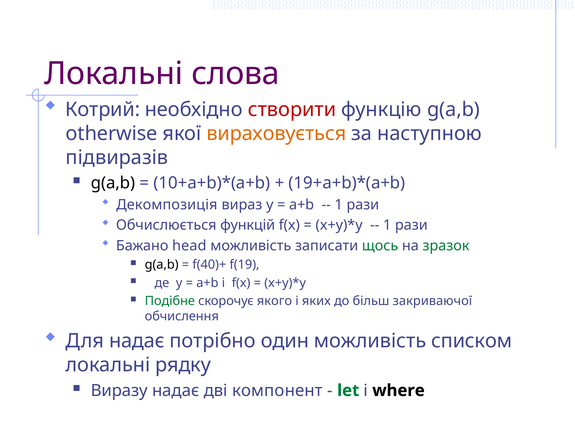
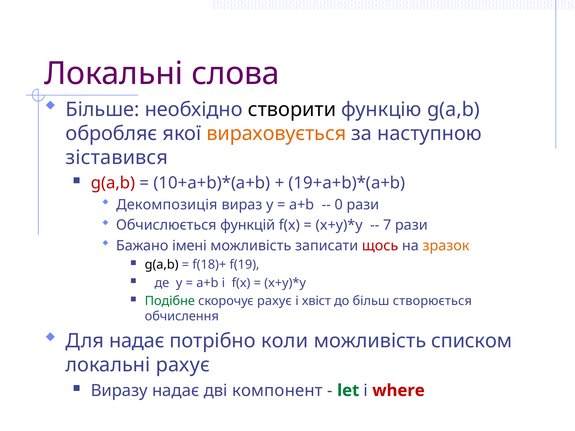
Котрий: Котрий -> Більше
створити colour: red -> black
otherwise: otherwise -> обробляє
підвиразів: підвиразів -> зіставився
g(a,b at (113, 183) colour: black -> red
1 at (339, 205): 1 -> 0
1 at (387, 225): 1 -> 7
head: head -> імені
щось colour: green -> red
зразок colour: green -> orange
f(40)+: f(40)+ -> f(18)+
скорочує якого: якого -> рахує
яких: яких -> хвіст
закриваючої: закриваючої -> створюється
один: один -> коли
локальні рядку: рядку -> рахує
where colour: black -> red
